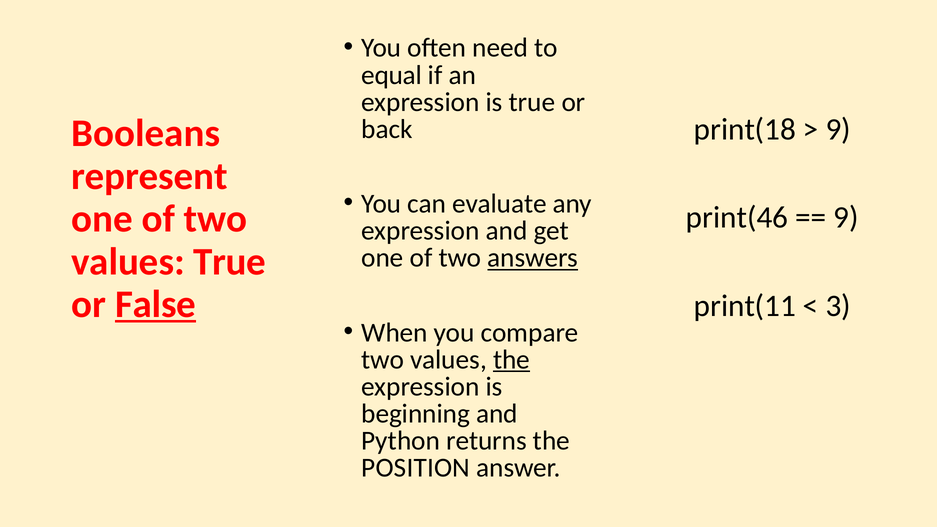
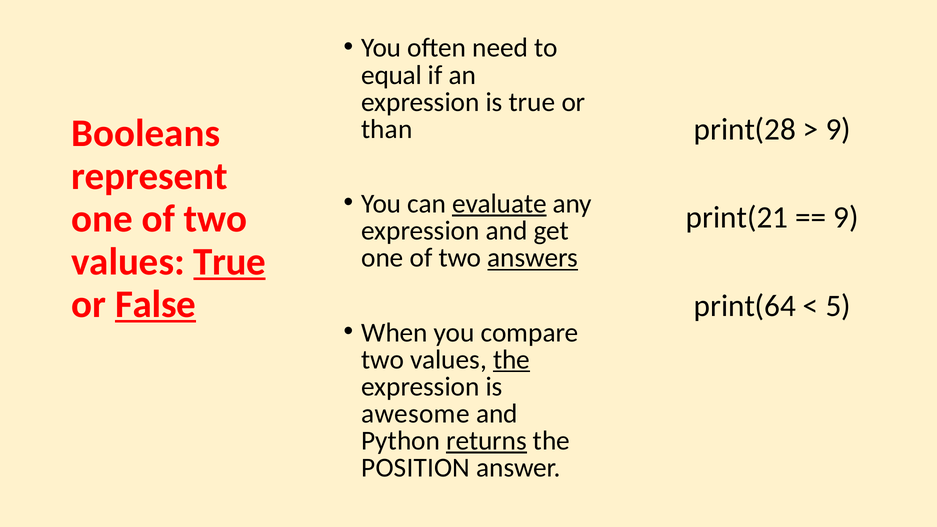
print(18: print(18 -> print(28
back: back -> than
evaluate underline: none -> present
print(46: print(46 -> print(21
True at (230, 262) underline: none -> present
print(11: print(11 -> print(64
3: 3 -> 5
beginning: beginning -> awesome
returns underline: none -> present
